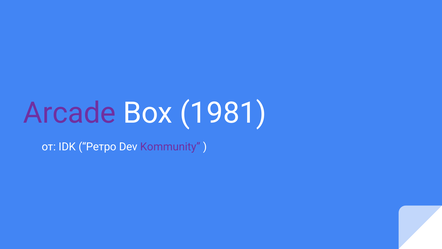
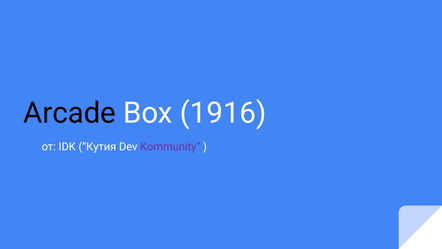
Arcade colour: purple -> black
1981: 1981 -> 1916
Ретро: Ретро -> Кутия
